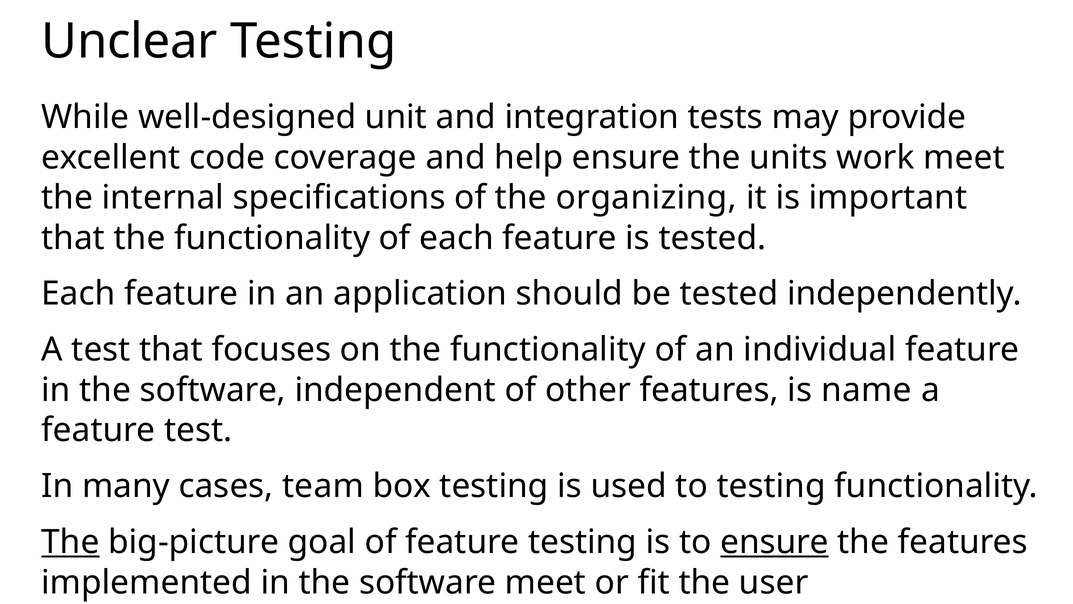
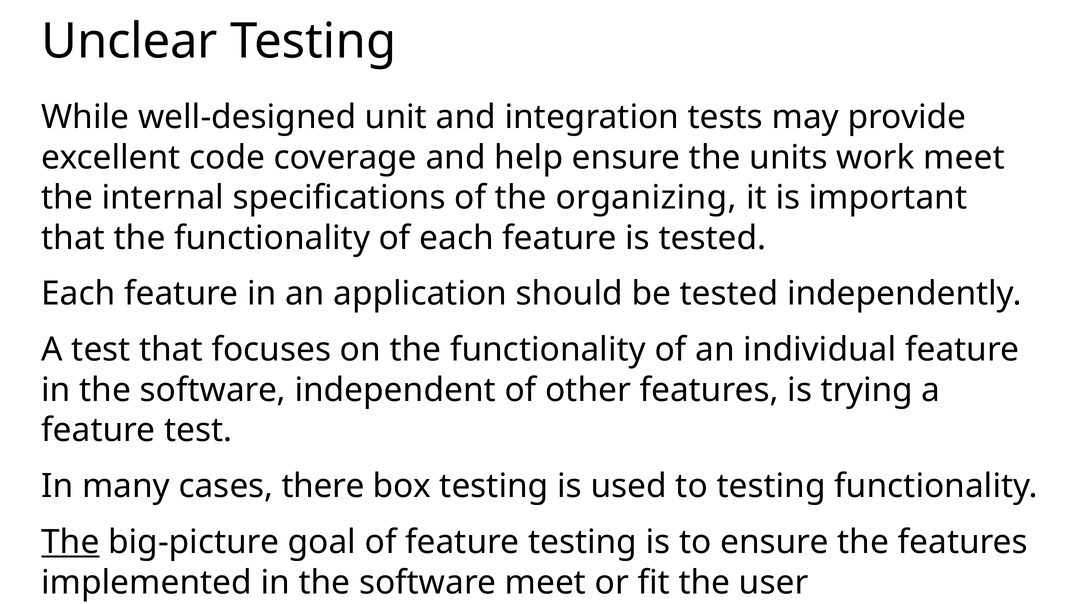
name: name -> trying
team: team -> there
ensure at (775, 542) underline: present -> none
